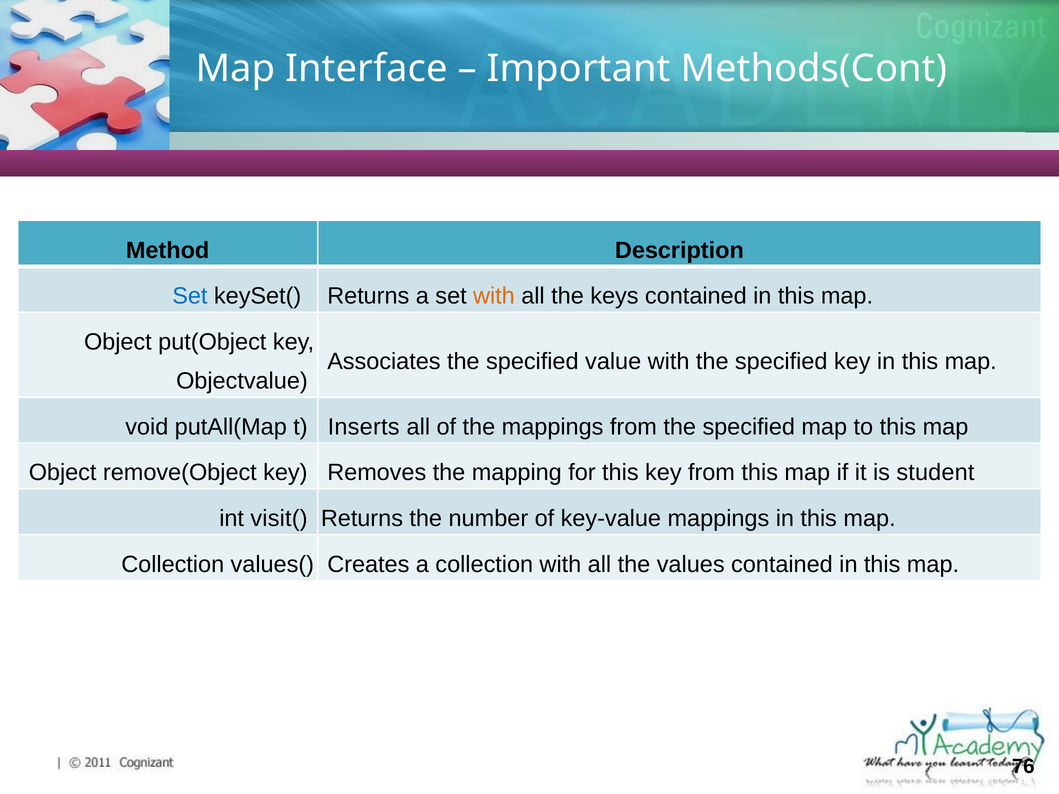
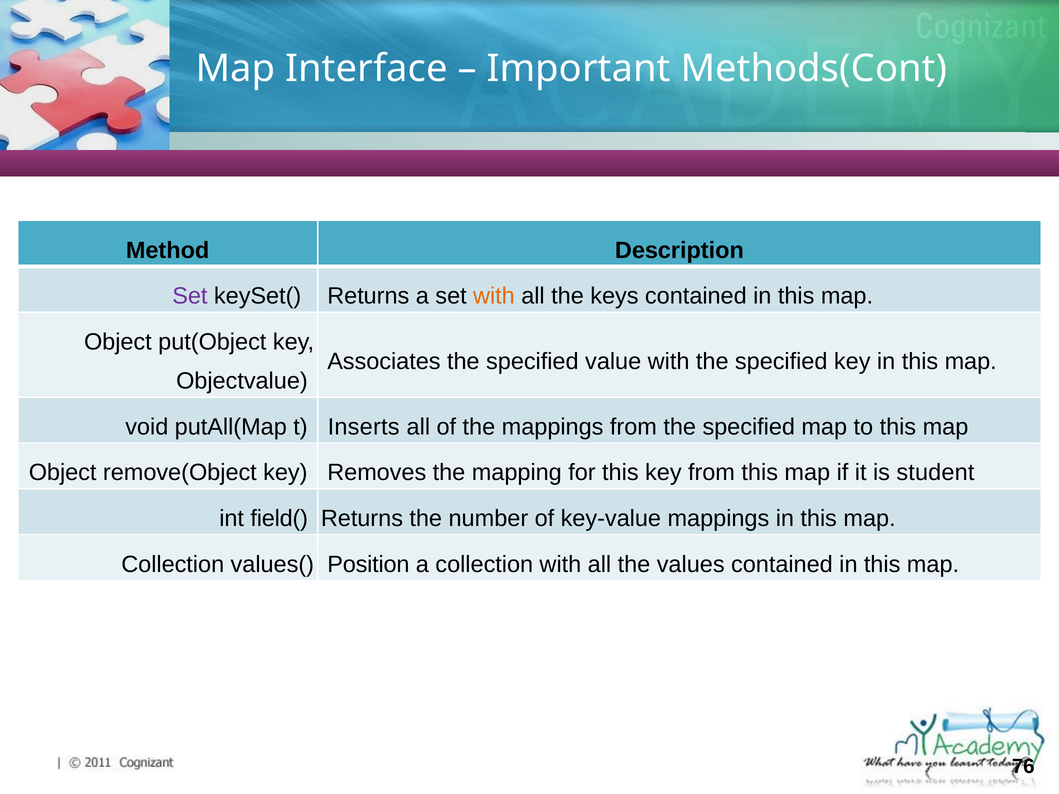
Set at (190, 296) colour: blue -> purple
visit(: visit( -> field(
Creates: Creates -> Position
